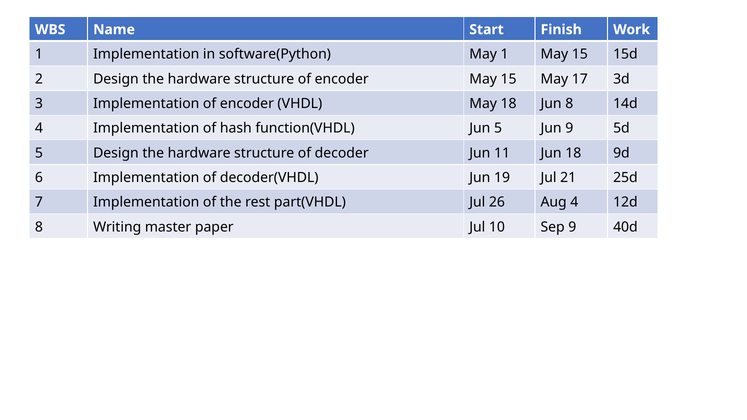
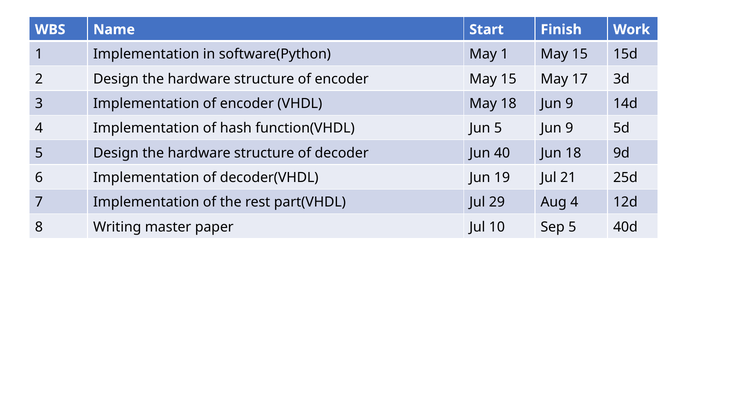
18 Jun 8: 8 -> 9
11: 11 -> 40
26: 26 -> 29
Sep 9: 9 -> 5
